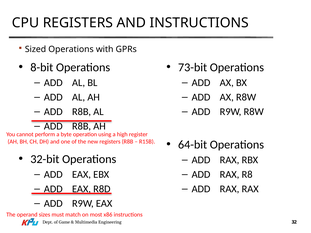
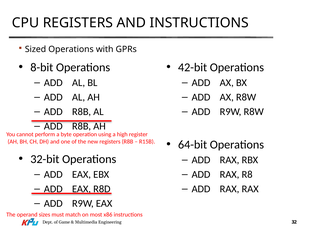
73-bit: 73-bit -> 42-bit
